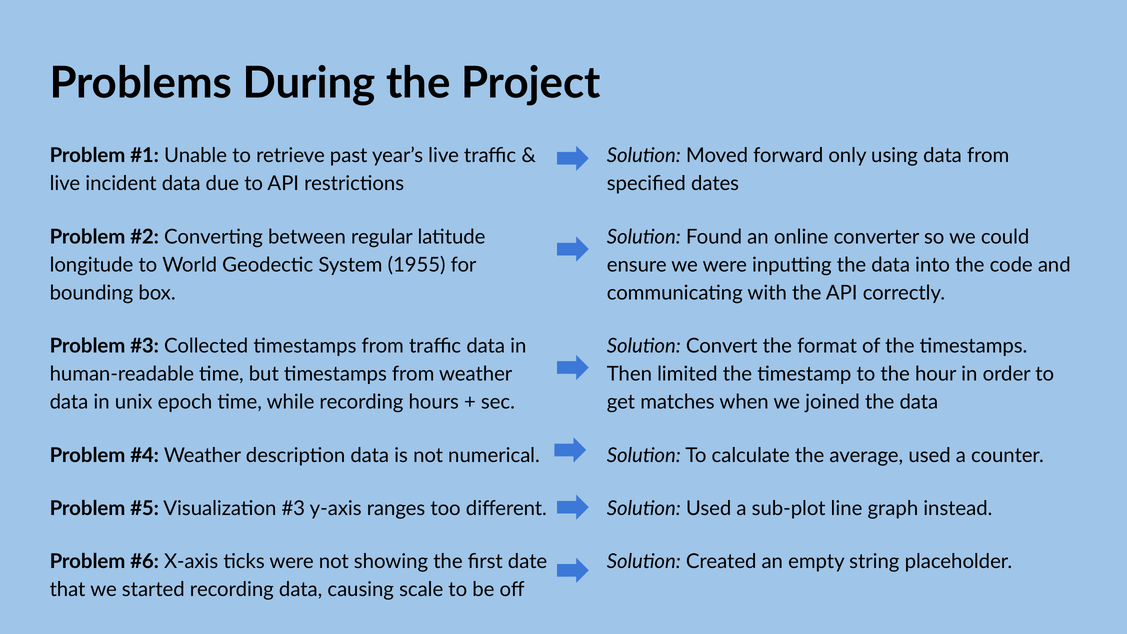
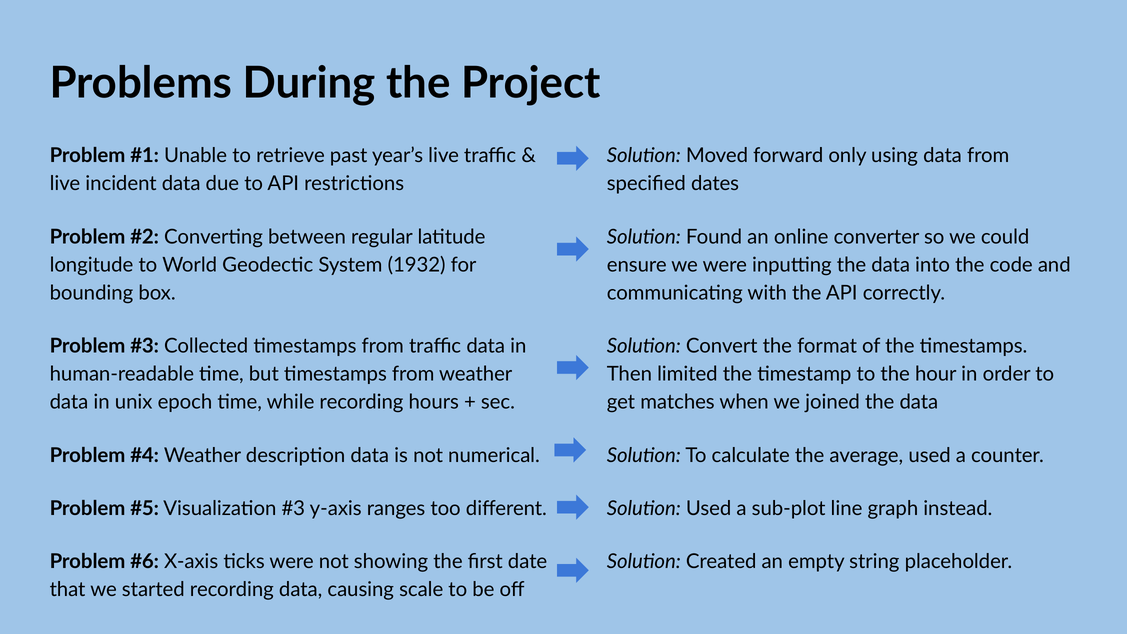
1955: 1955 -> 1932
